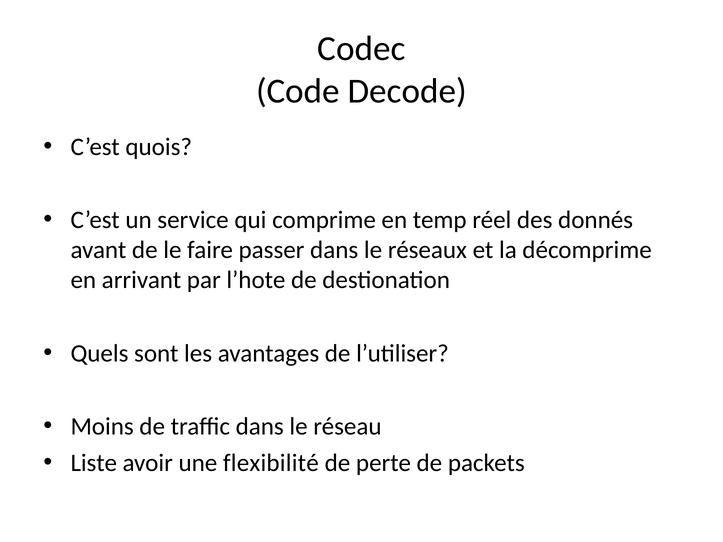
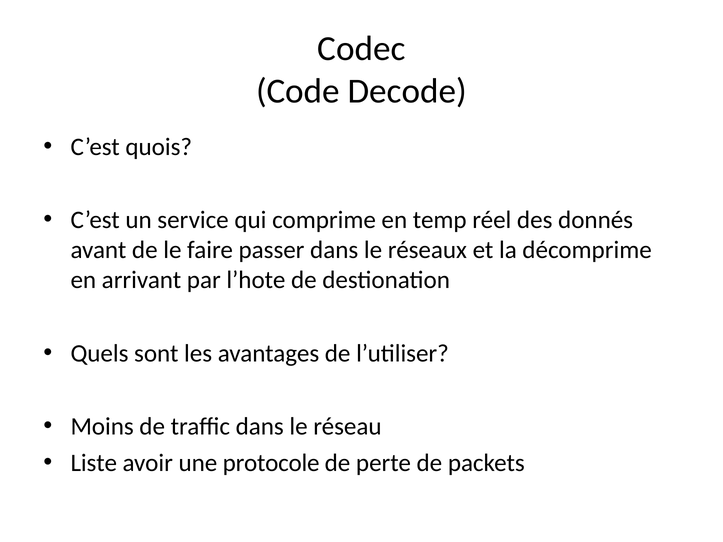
flexibilité: flexibilité -> protocole
